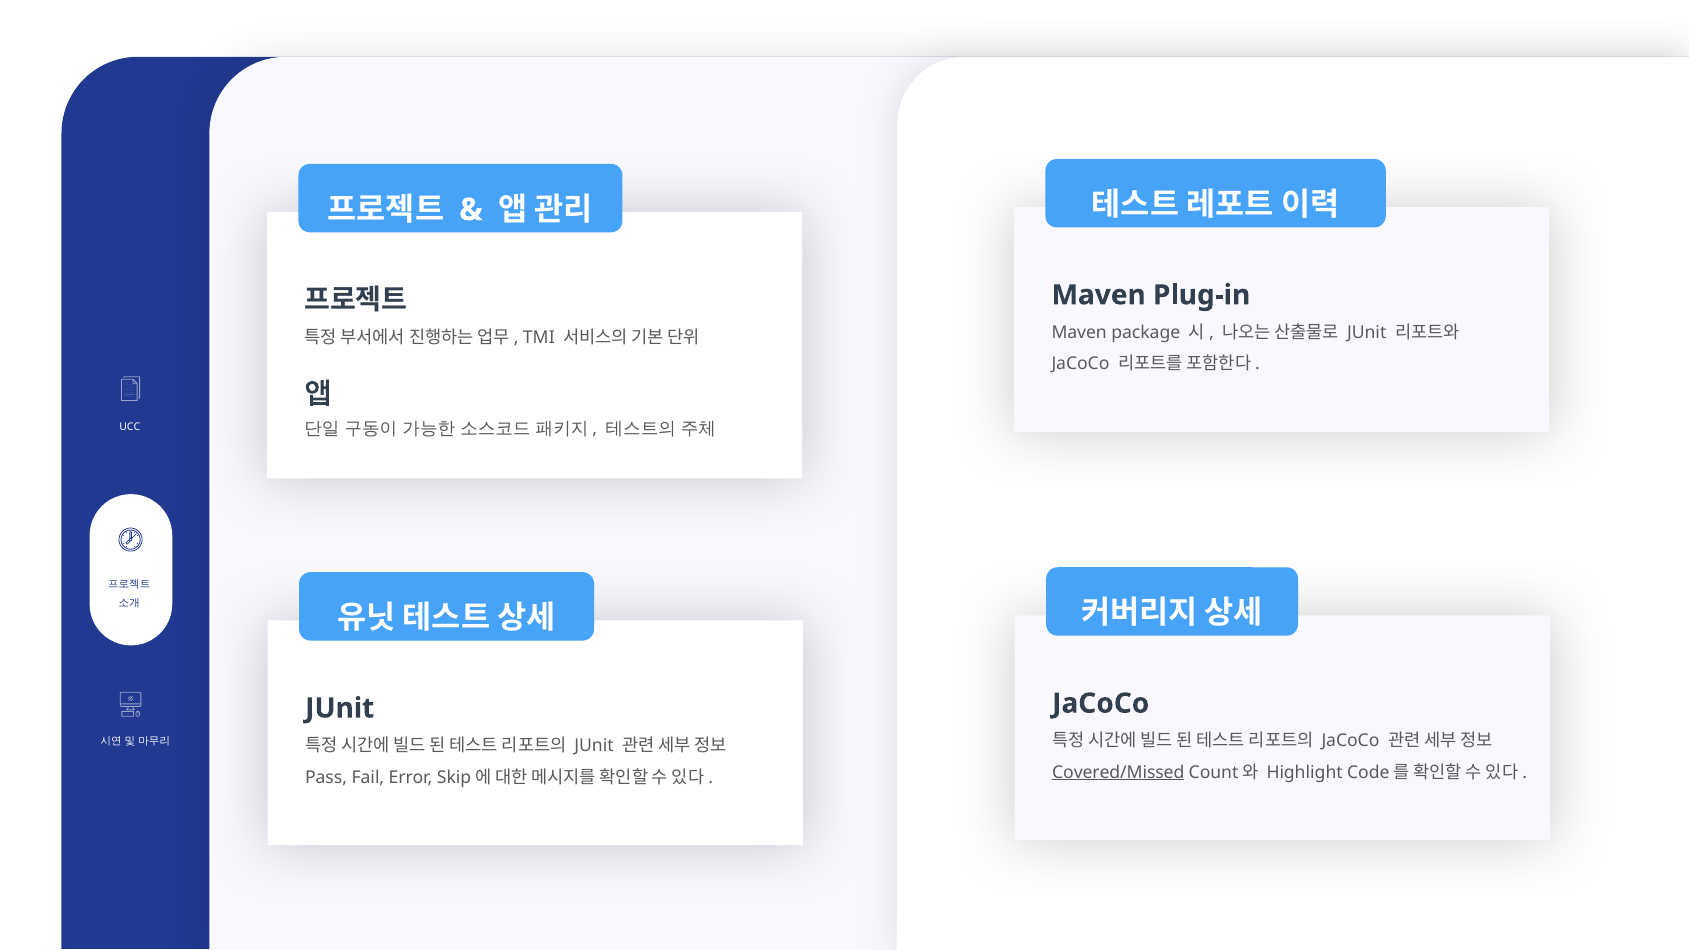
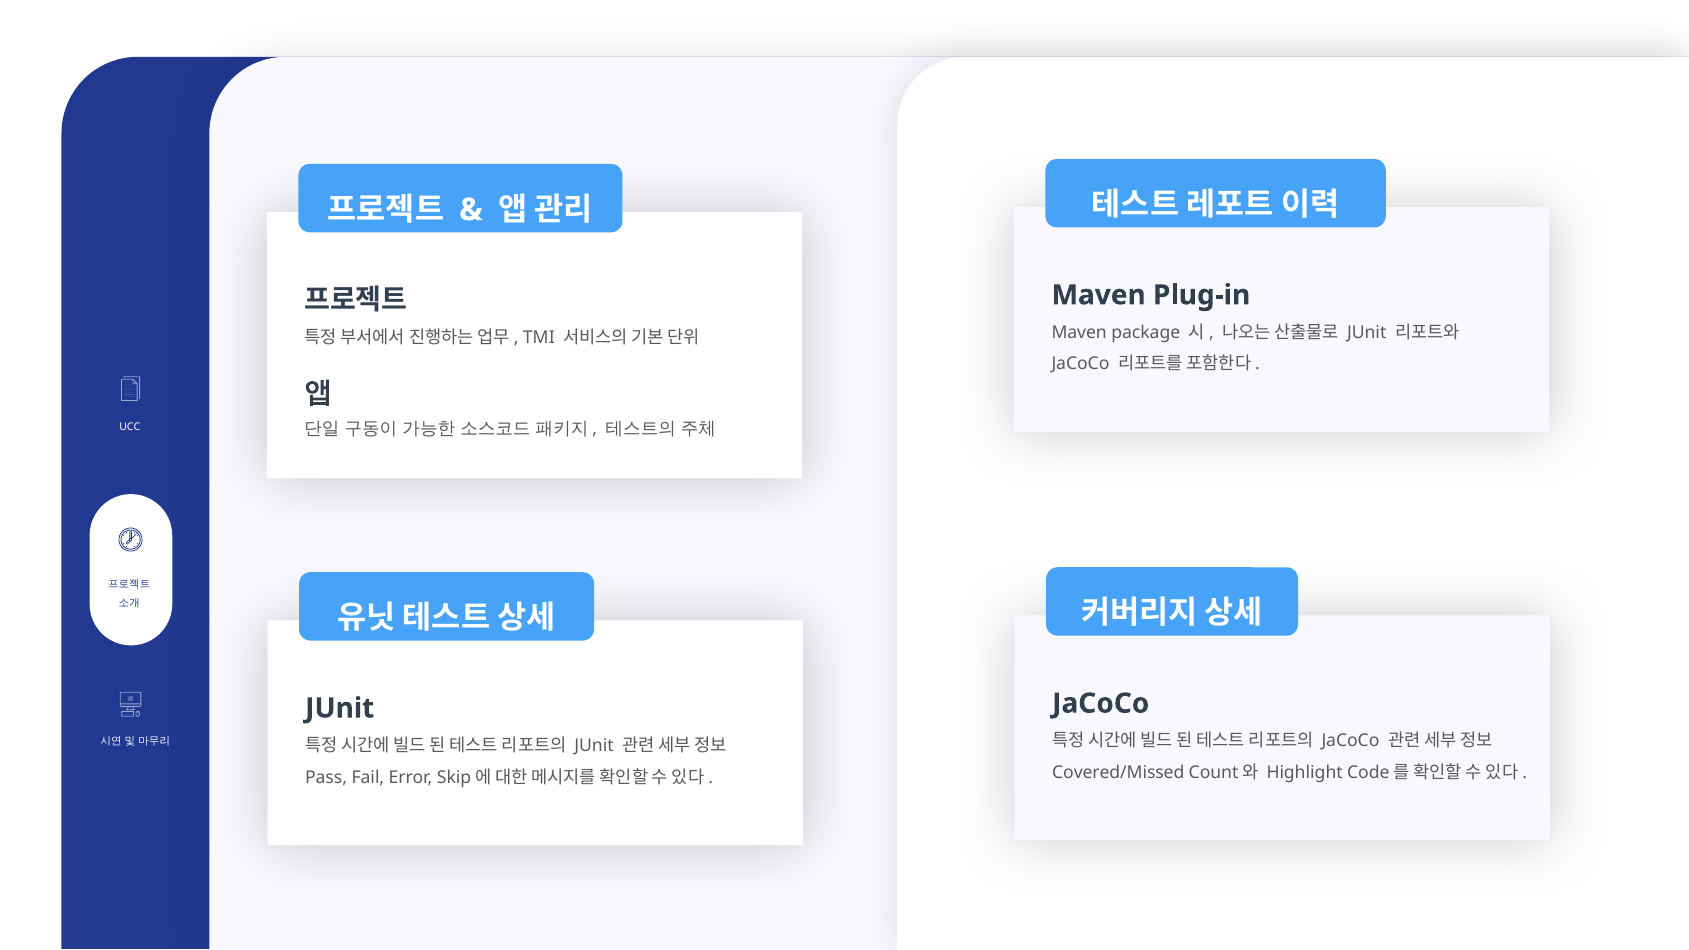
Covered/Missed underline: present -> none
